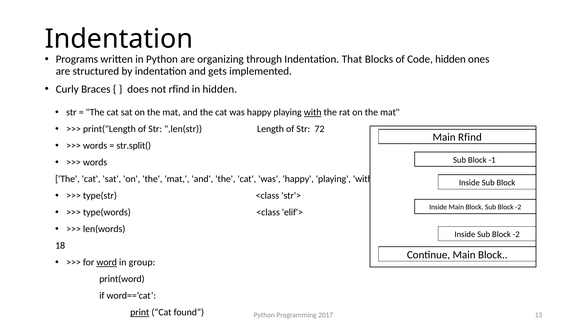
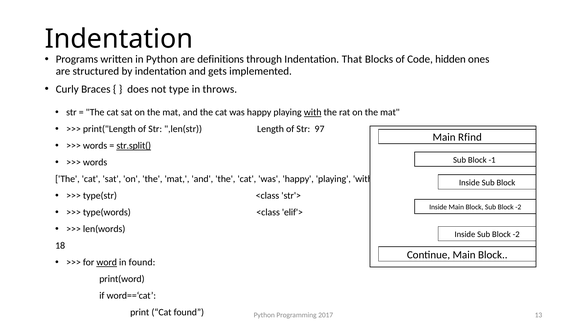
organizing: organizing -> definitions
not rfind: rfind -> type
in hidden: hidden -> throws
72: 72 -> 97
str.split( underline: none -> present
in group: group -> found
print underline: present -> none
